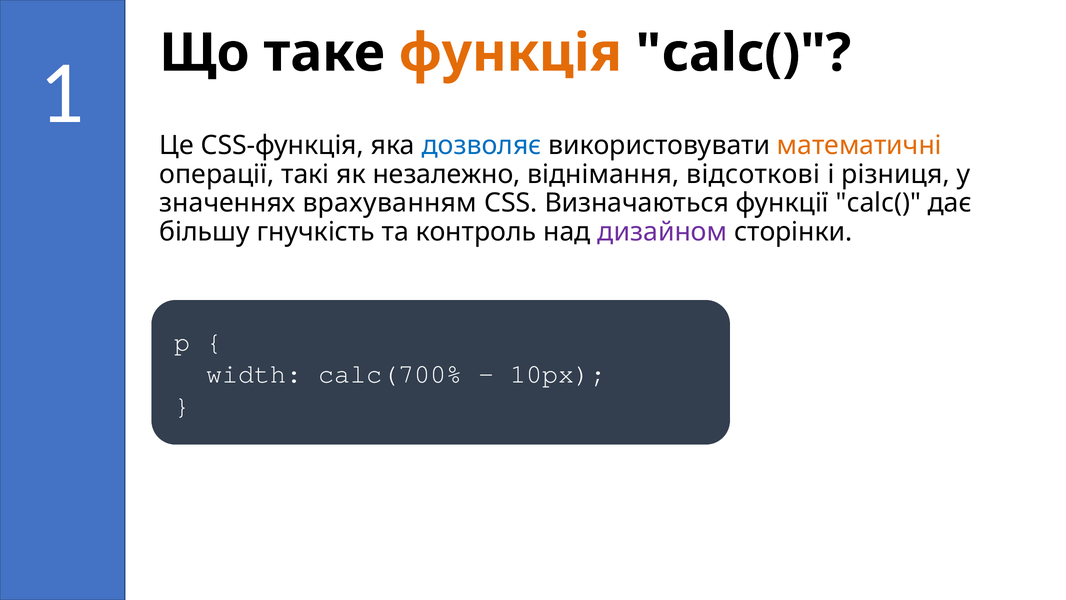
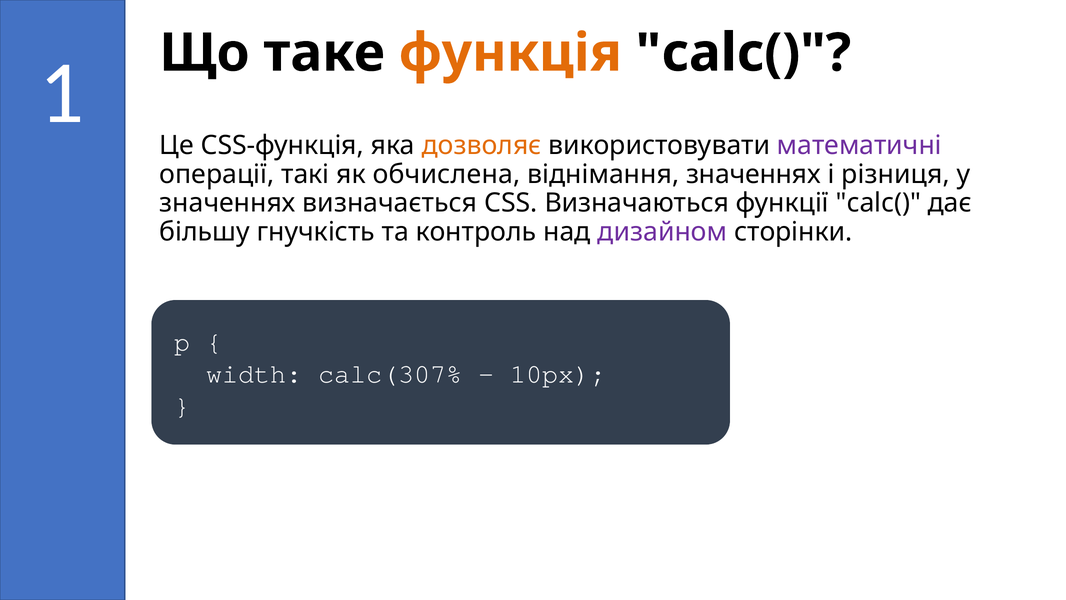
дозволяє colour: blue -> orange
математичні colour: orange -> purple
незалежно: незалежно -> обчислена
віднімання відсоткові: відсоткові -> значеннях
врахуванням: врахуванням -> визначається
calc(700%: calc(700% -> calc(307%
